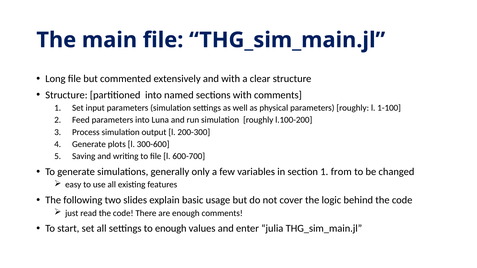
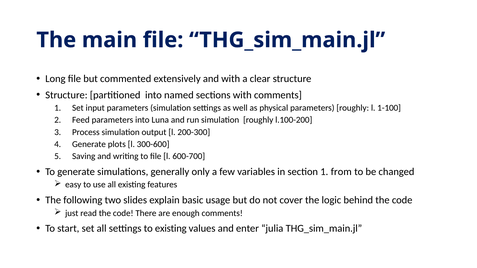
to enough: enough -> existing
